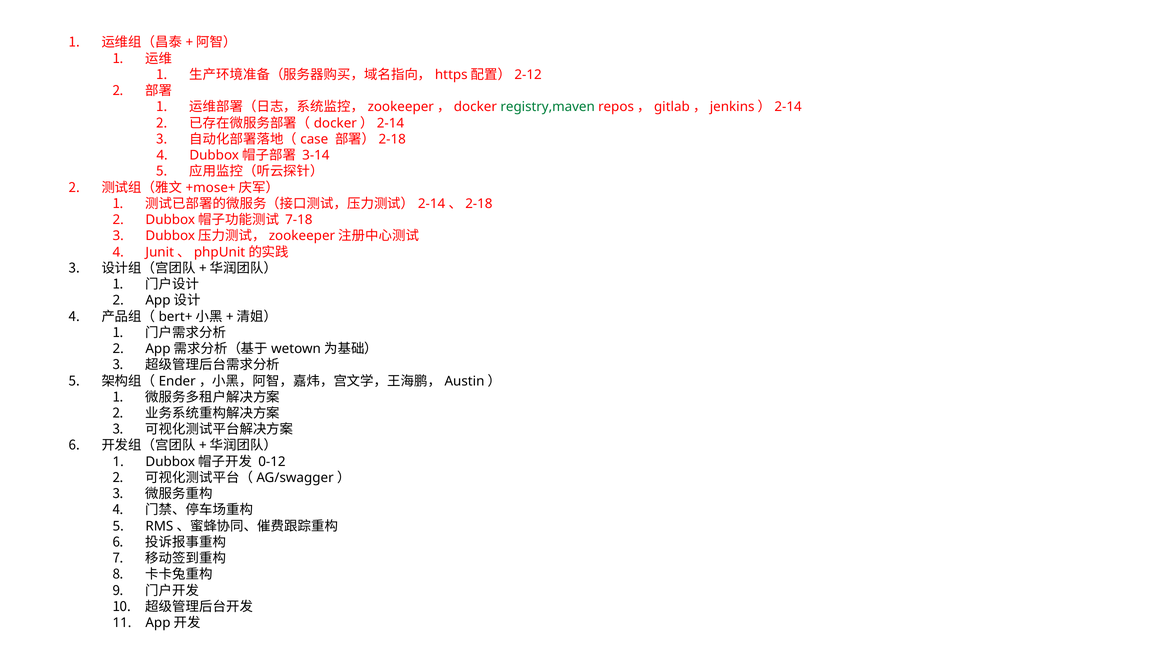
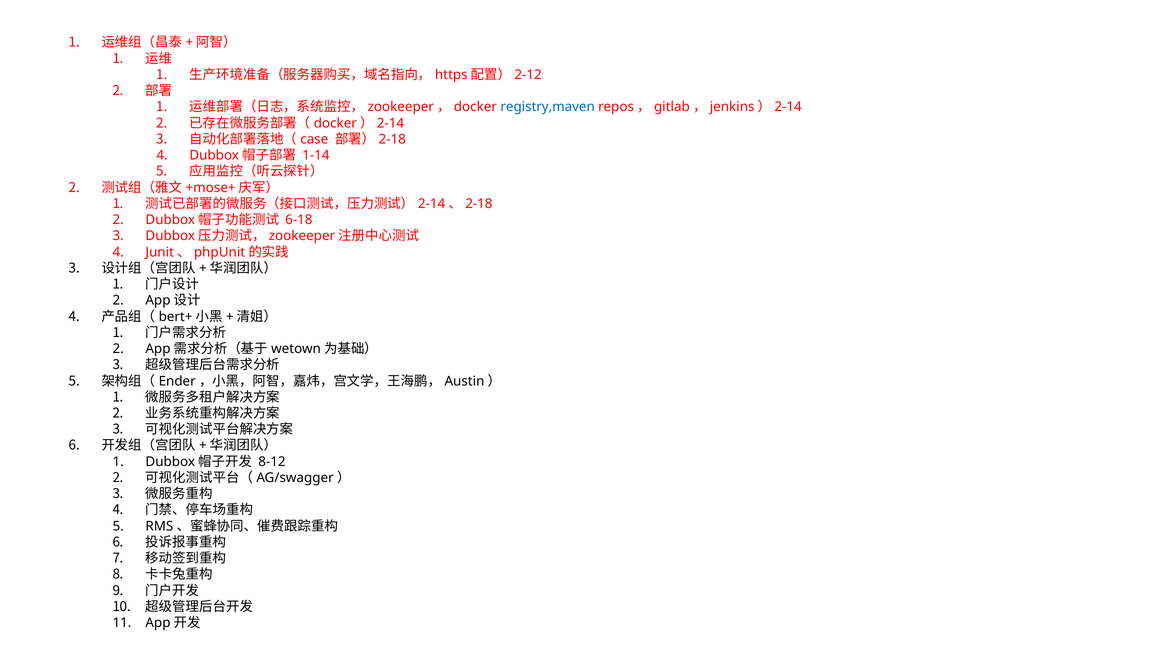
registry,maven colour: green -> blue
3-14: 3-14 -> 1-14
7-18: 7-18 -> 6-18
0-12: 0-12 -> 8-12
